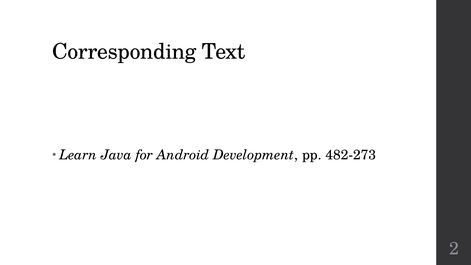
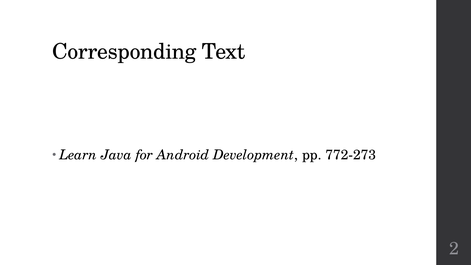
482-273: 482-273 -> 772-273
